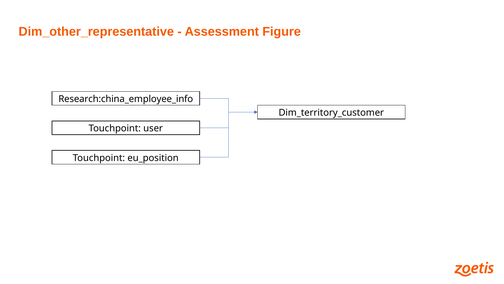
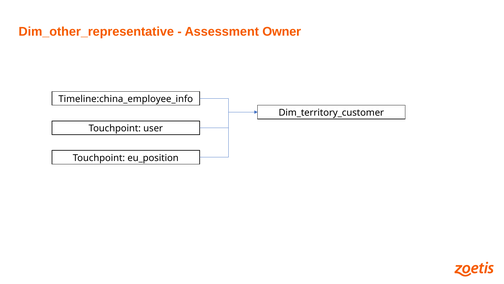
Figure: Figure -> Owner
Research:china_employee_info: Research:china_employee_info -> Timeline:china_employee_info
